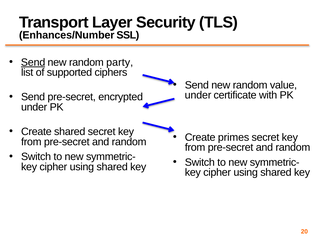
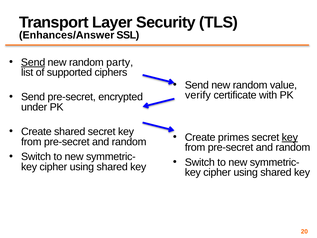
Enhances/Number: Enhances/Number -> Enhances/Answer
under at (198, 95): under -> verify
key at (290, 137) underline: none -> present
